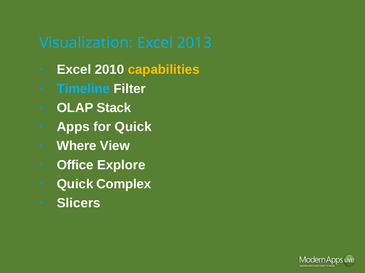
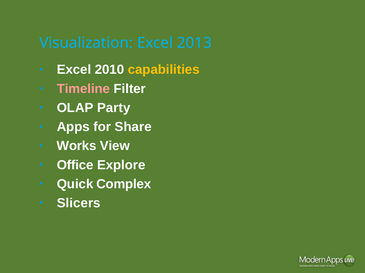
Timeline colour: light blue -> pink
Stack: Stack -> Party
for Quick: Quick -> Share
Where: Where -> Works
